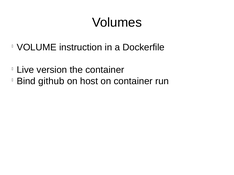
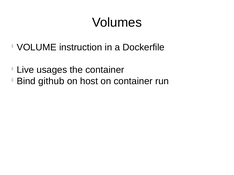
version: version -> usages
